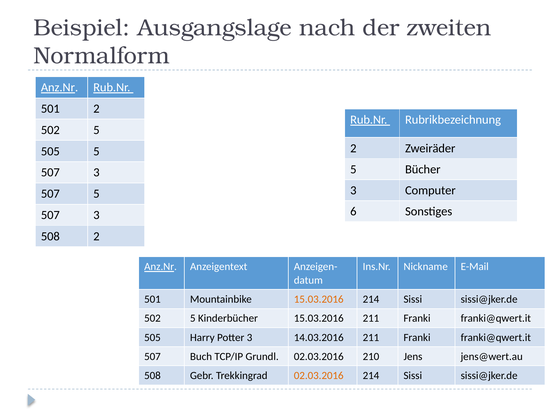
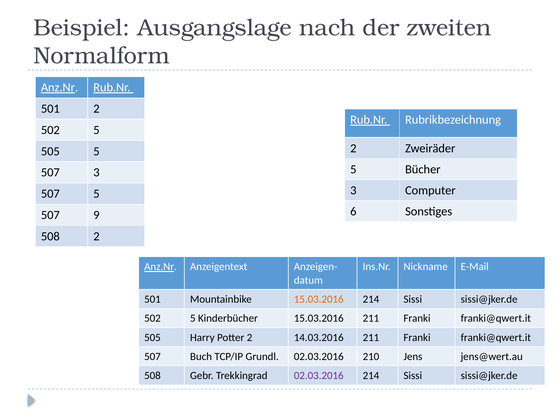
3 at (96, 215): 3 -> 9
Potter 3: 3 -> 2
02.03.2016 at (319, 376) colour: orange -> purple
